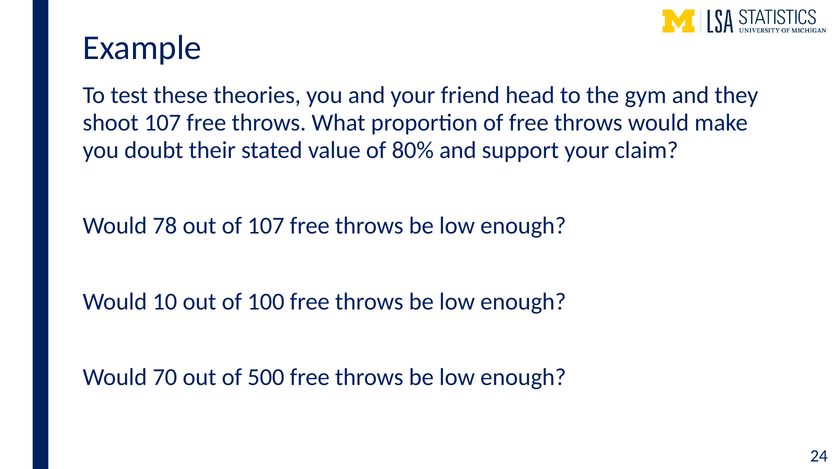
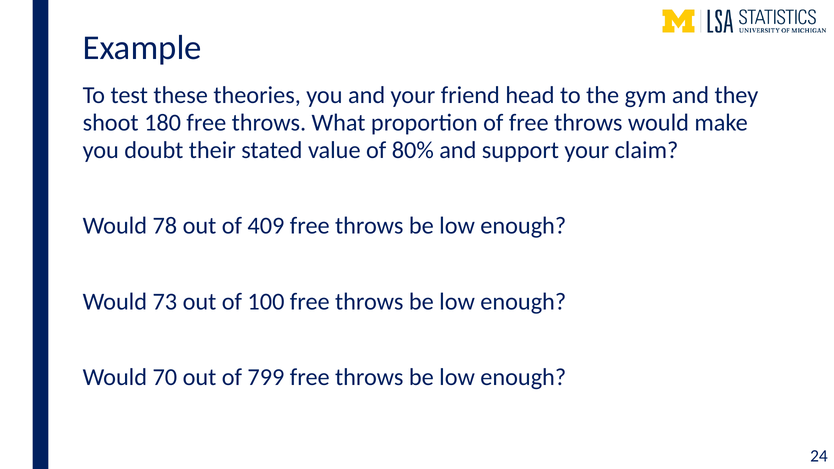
shoot 107: 107 -> 180
of 107: 107 -> 409
10: 10 -> 73
500: 500 -> 799
